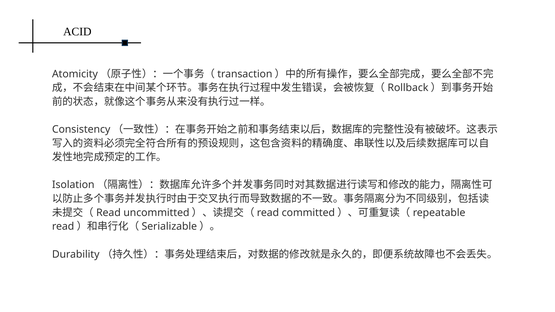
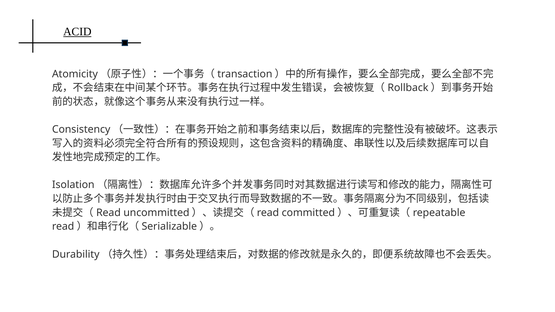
ACID underline: none -> present
